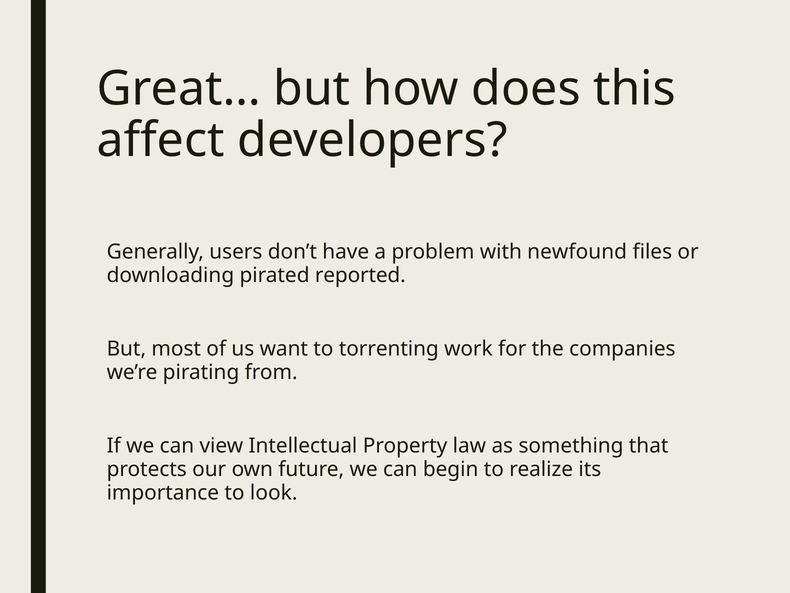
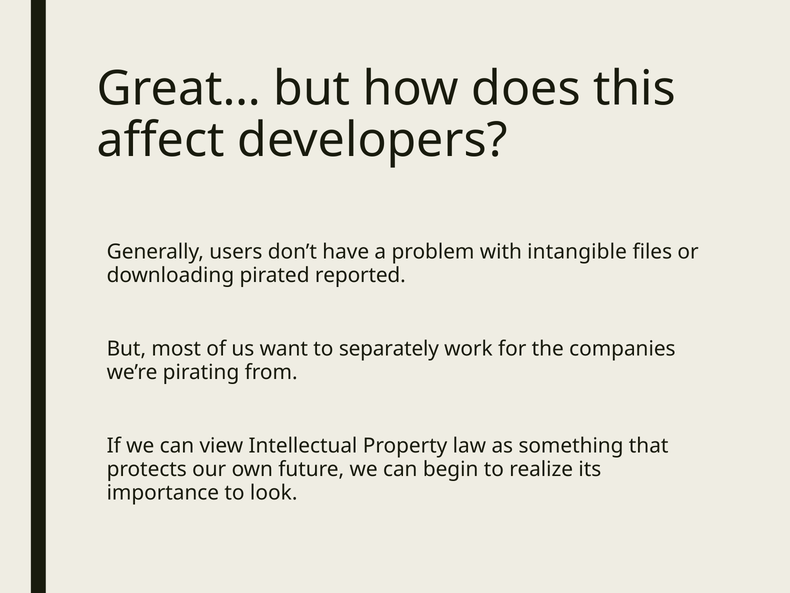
newfound: newfound -> intangible
torrenting: torrenting -> separately
